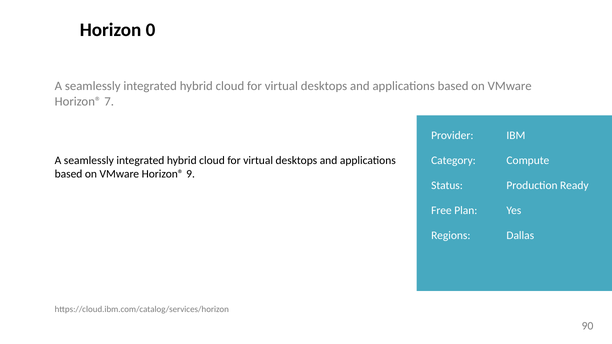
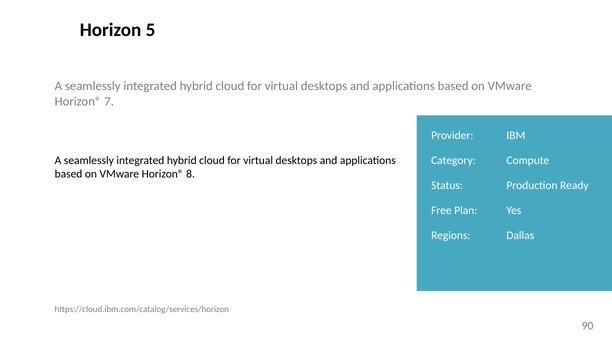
0: 0 -> 5
9: 9 -> 8
